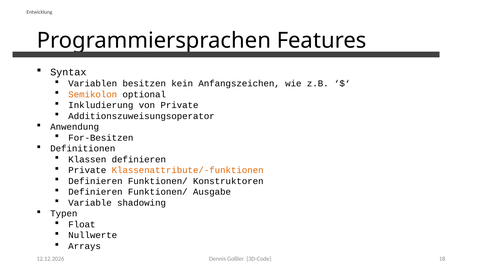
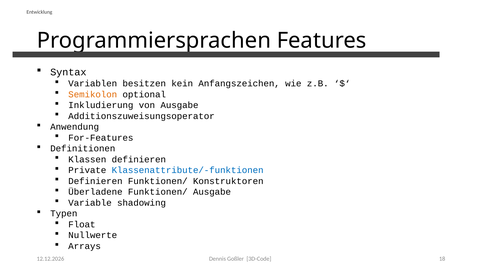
von Private: Private -> Ausgabe
For-Besitzen: For-Besitzen -> For-Features
Klassenattribute/-funktionen colour: orange -> blue
Definieren at (95, 192): Definieren -> Überladene
